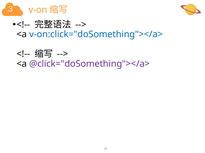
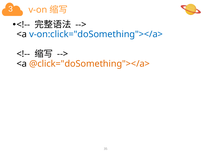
@click="doSomething"></a> colour: purple -> orange
